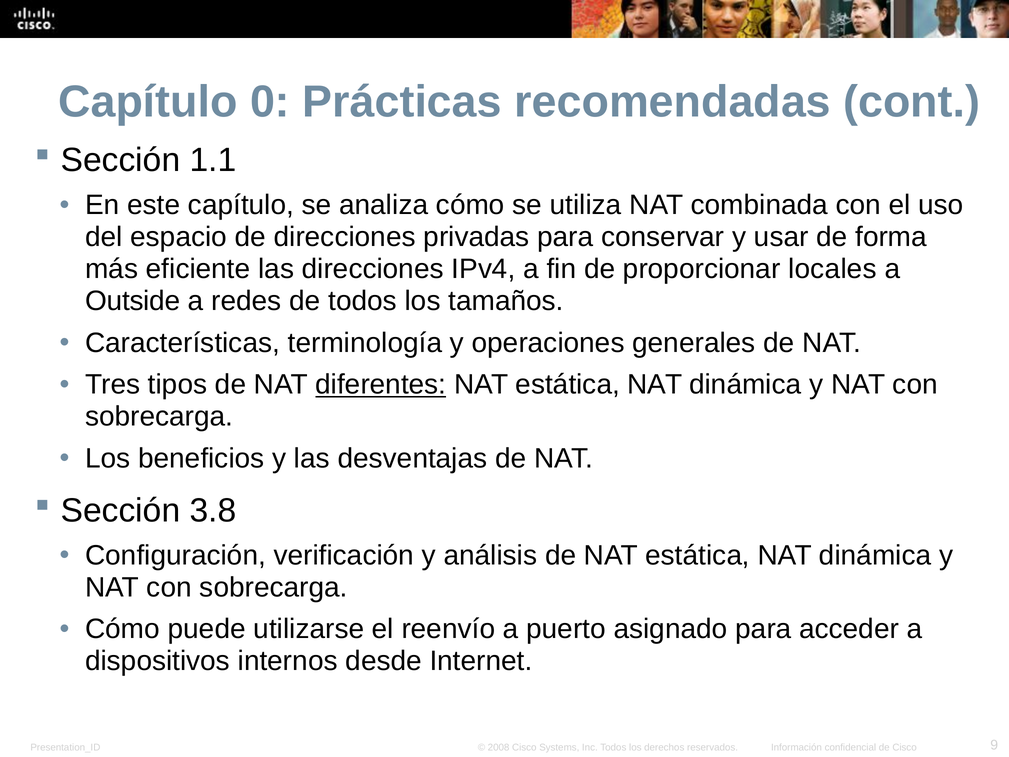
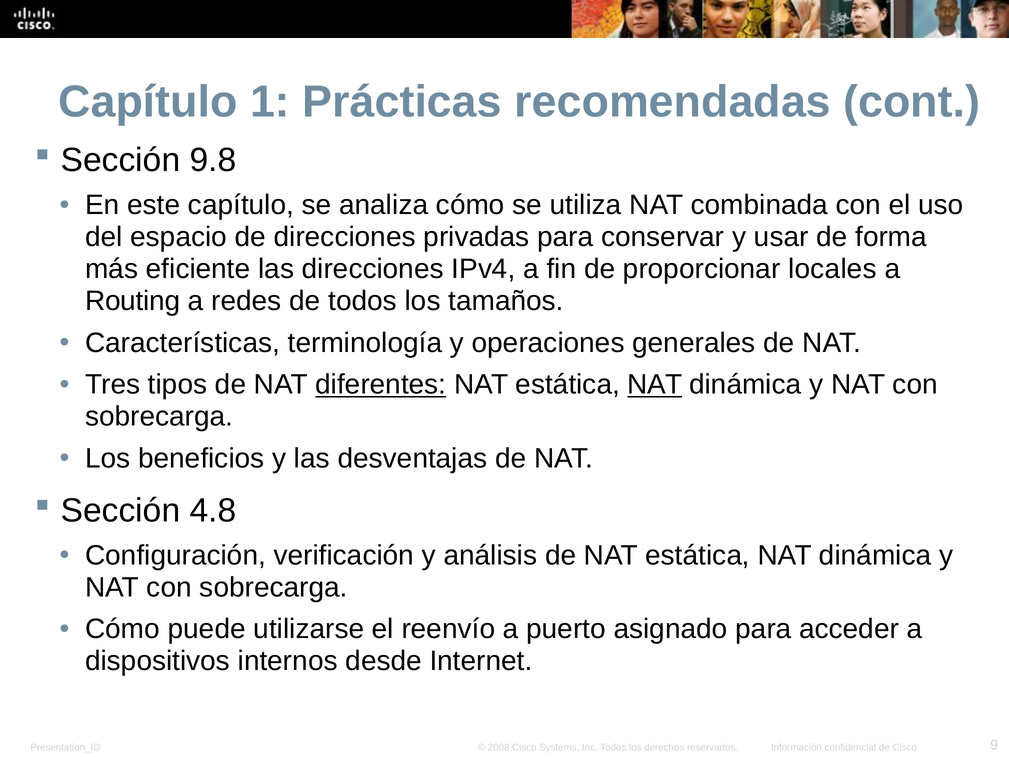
0: 0 -> 1
1.1: 1.1 -> 9.8
Outside: Outside -> Routing
NAT at (655, 385) underline: none -> present
3.8: 3.8 -> 4.8
